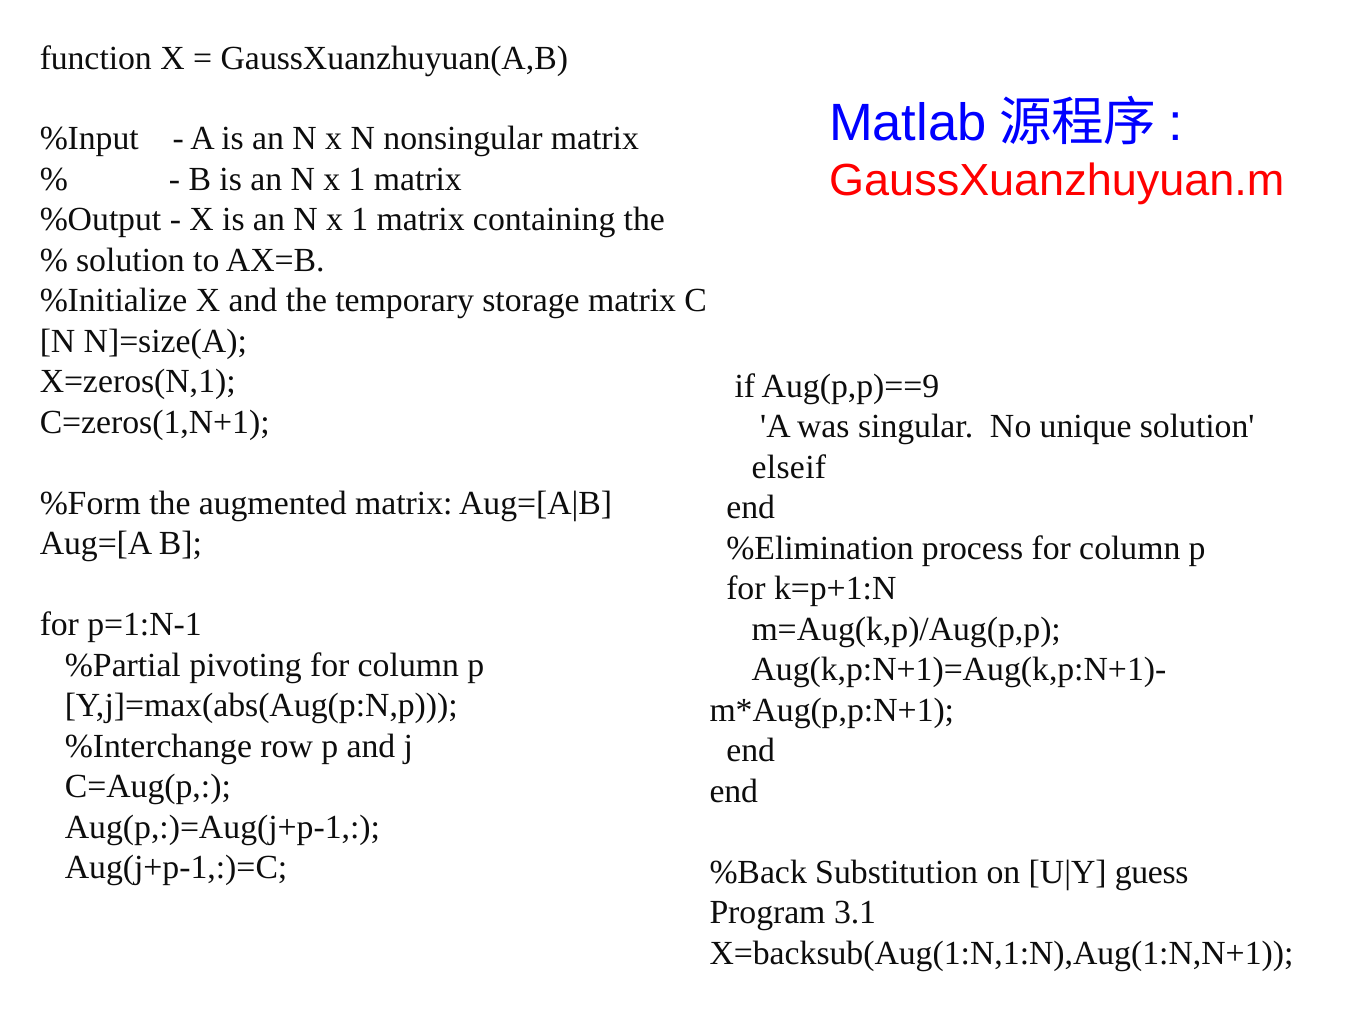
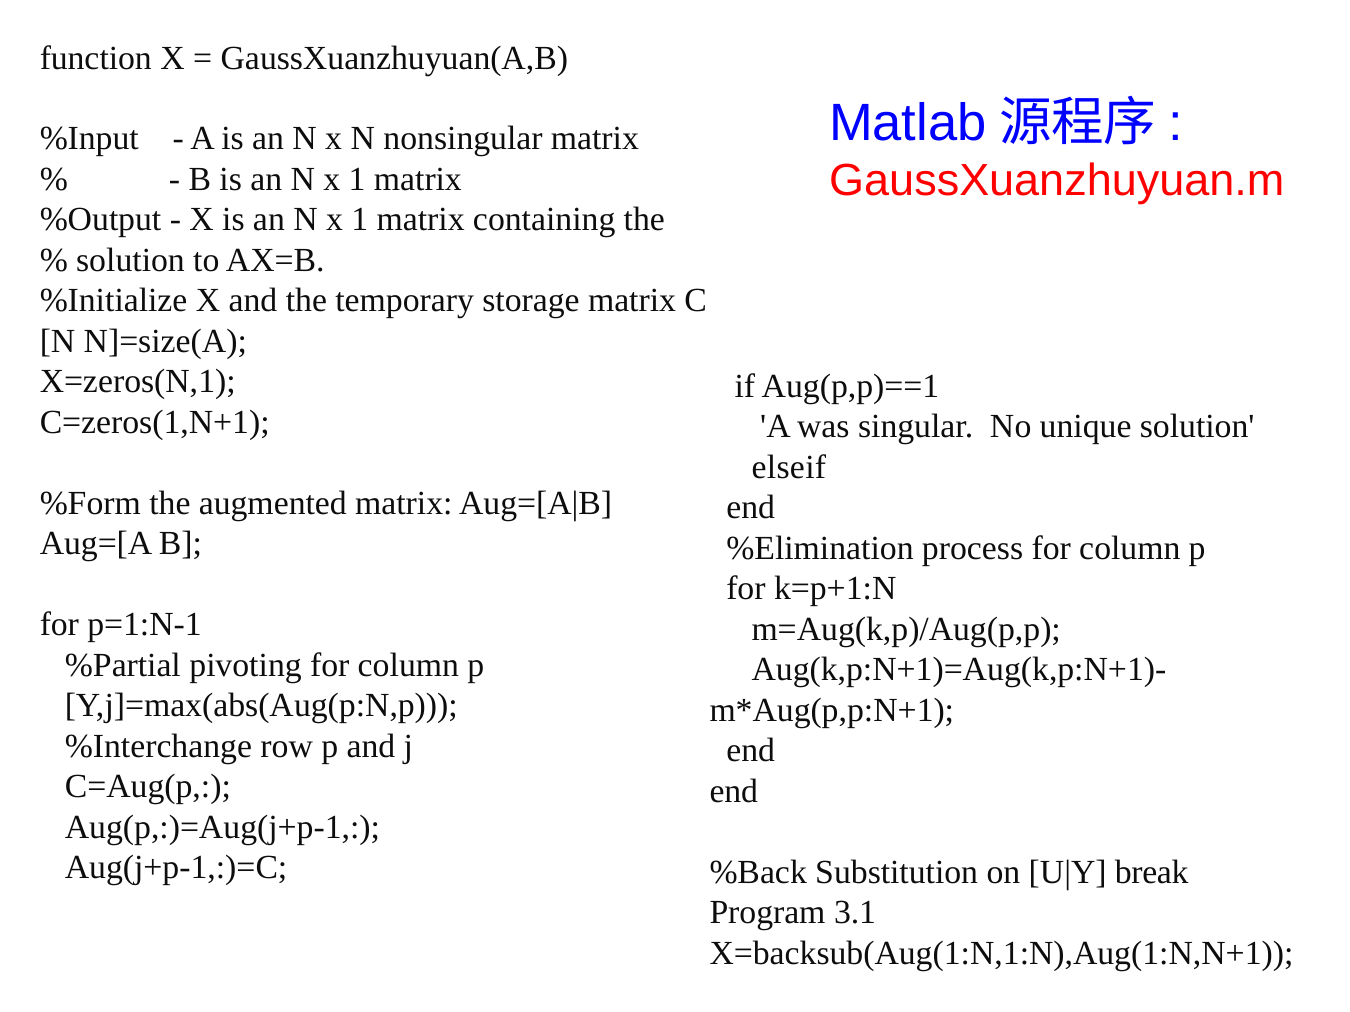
Aug(p,p)==9: Aug(p,p)==9 -> Aug(p,p)==1
guess: guess -> break
